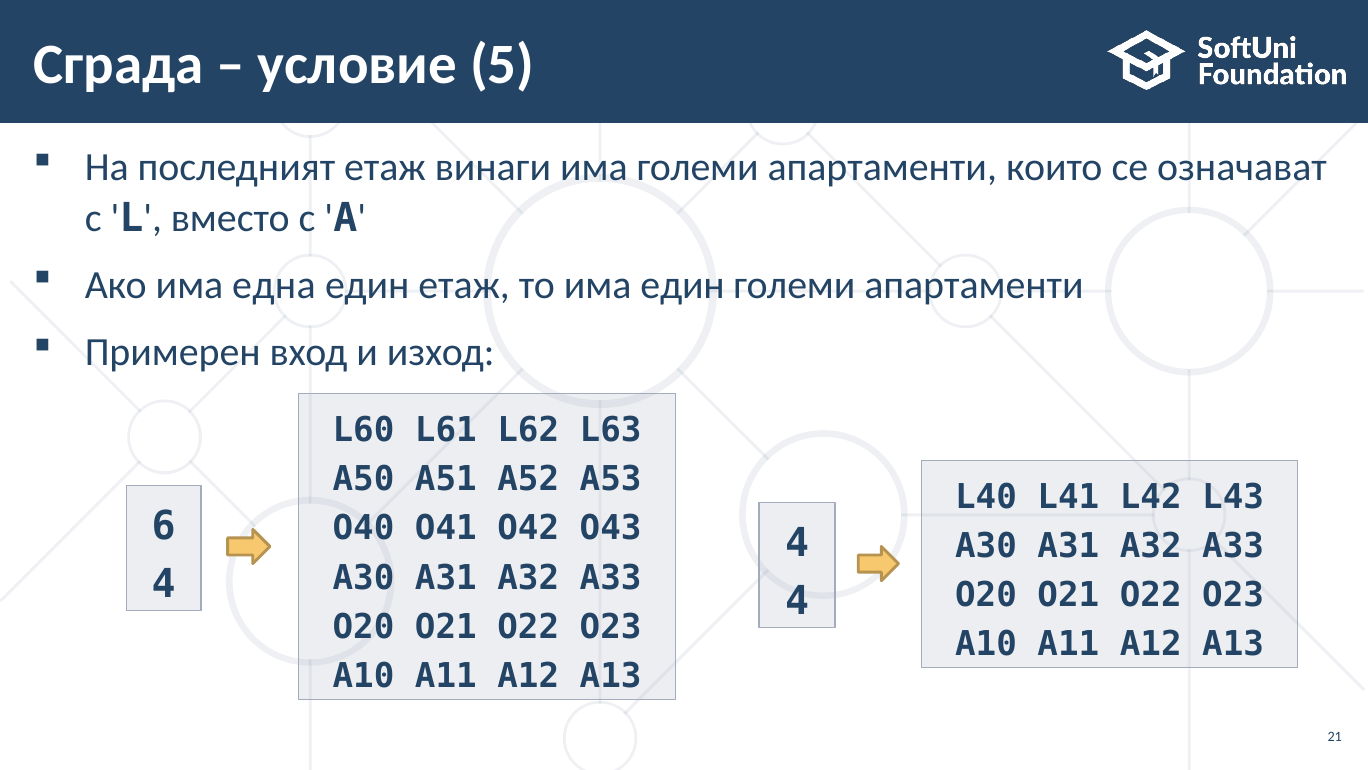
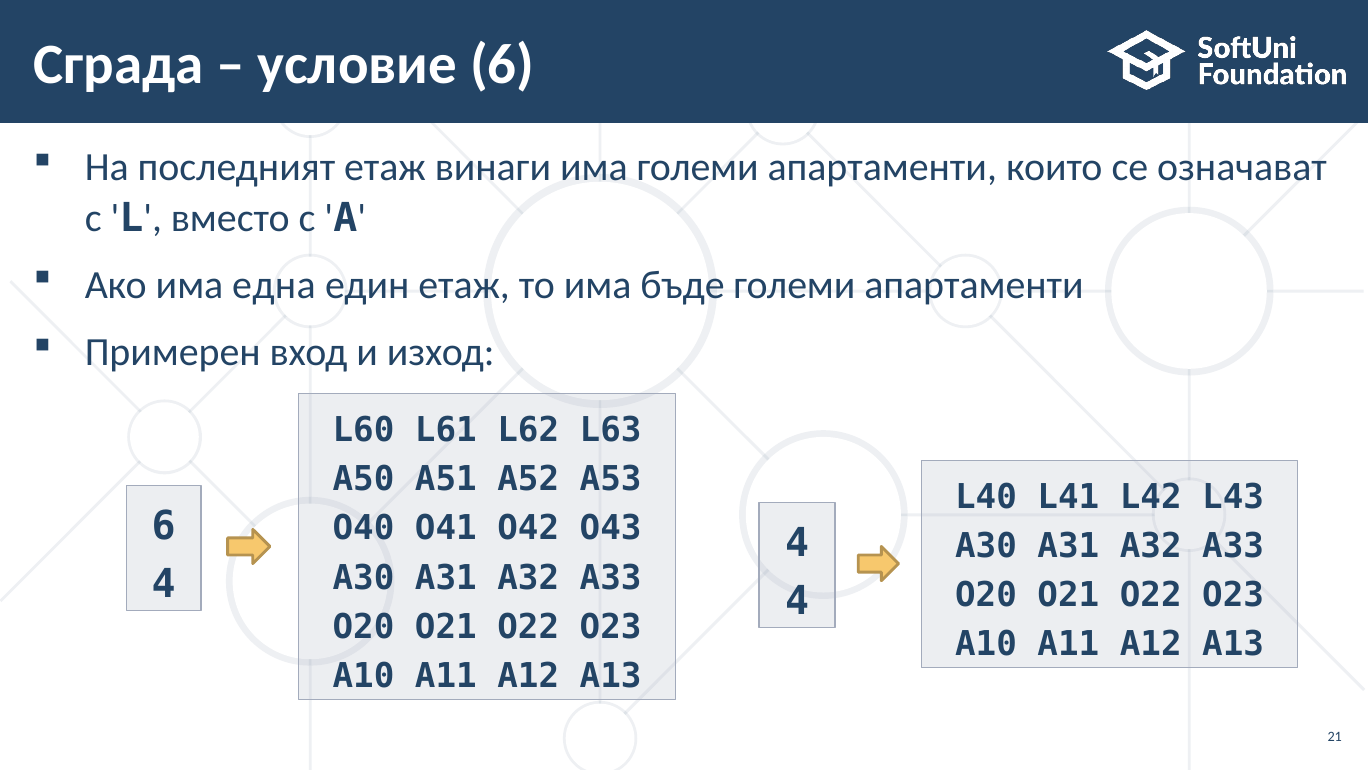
условие 5: 5 -> 6
има един: един -> бъде
